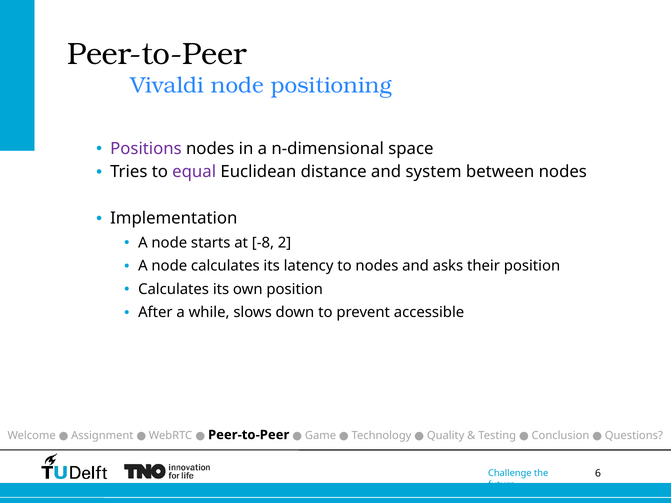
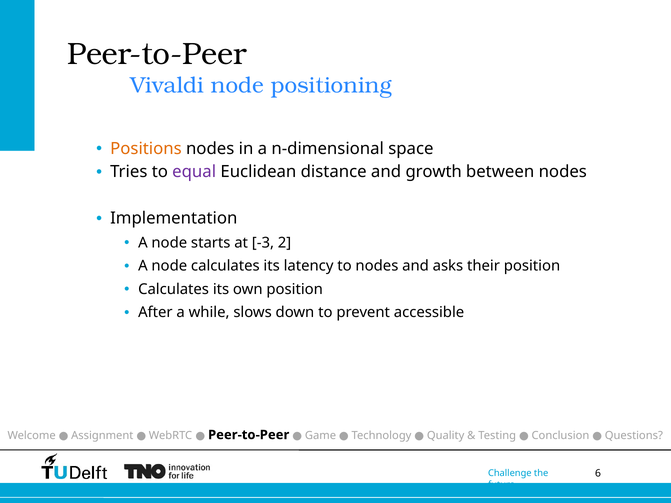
Positions colour: purple -> orange
system: system -> growth
-8: -8 -> -3
